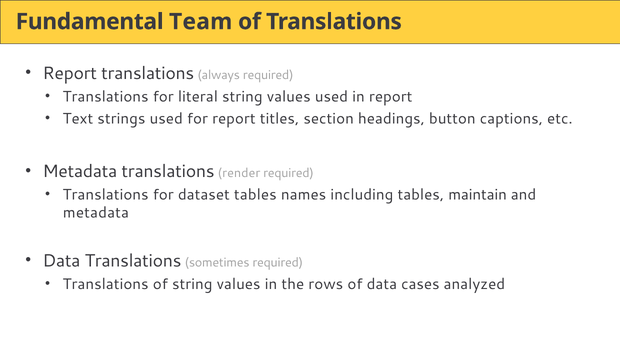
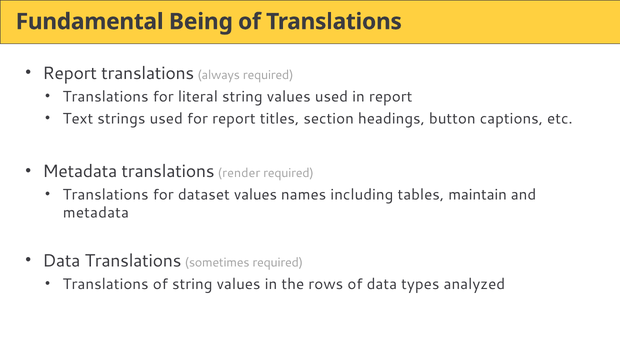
Team: Team -> Being
dataset tables: tables -> values
cases: cases -> types
